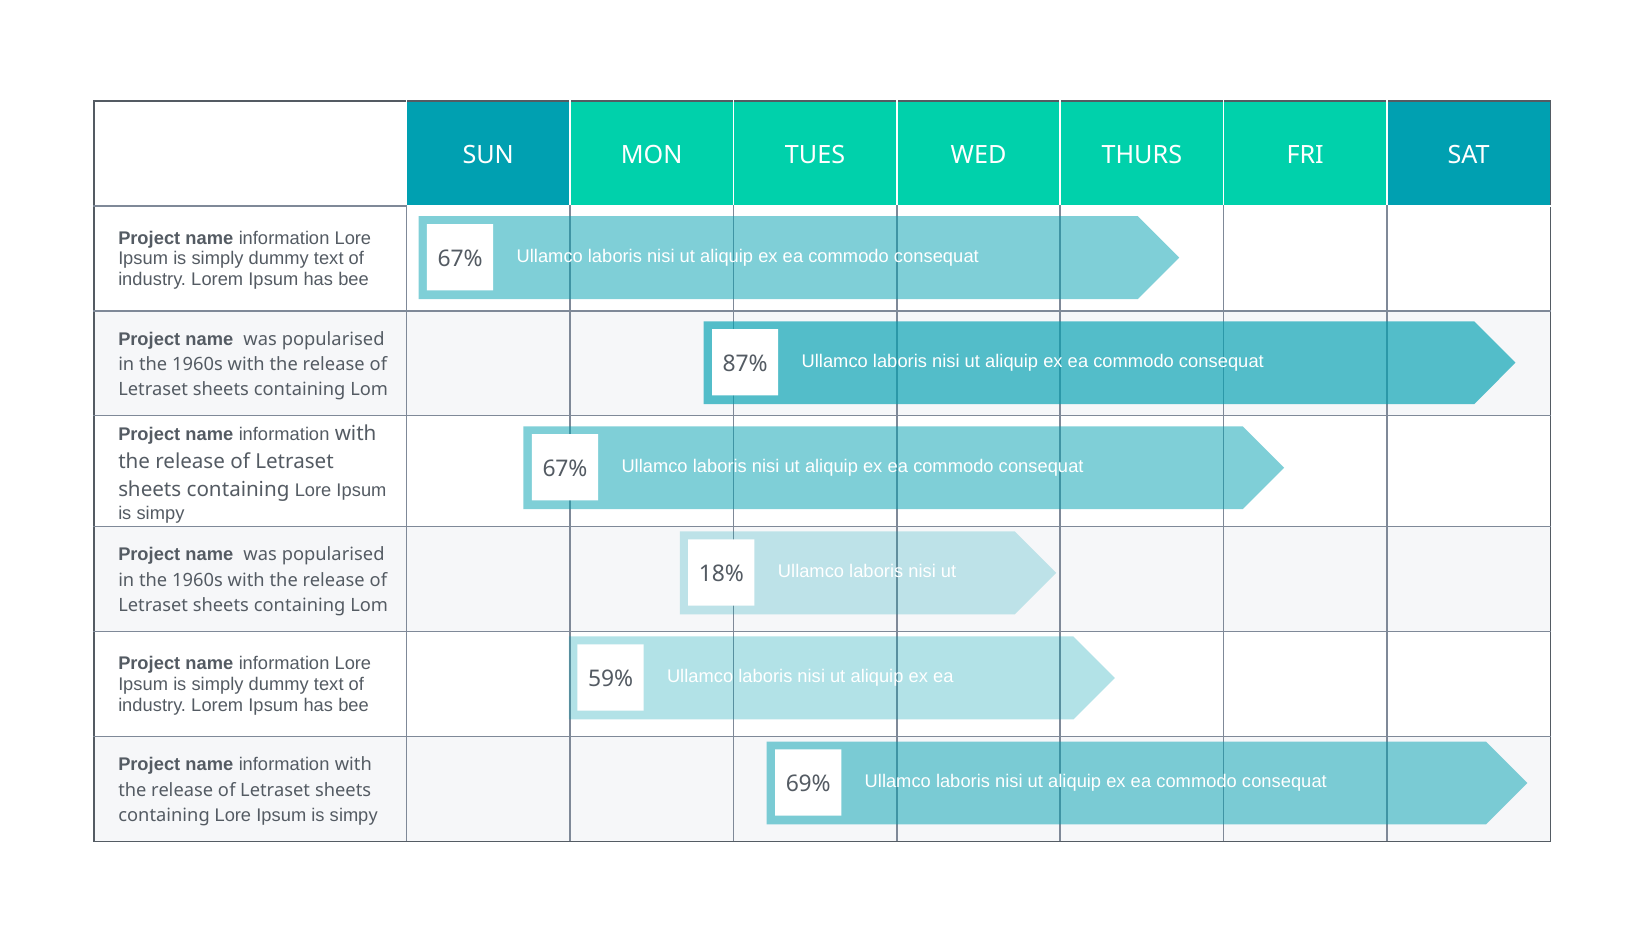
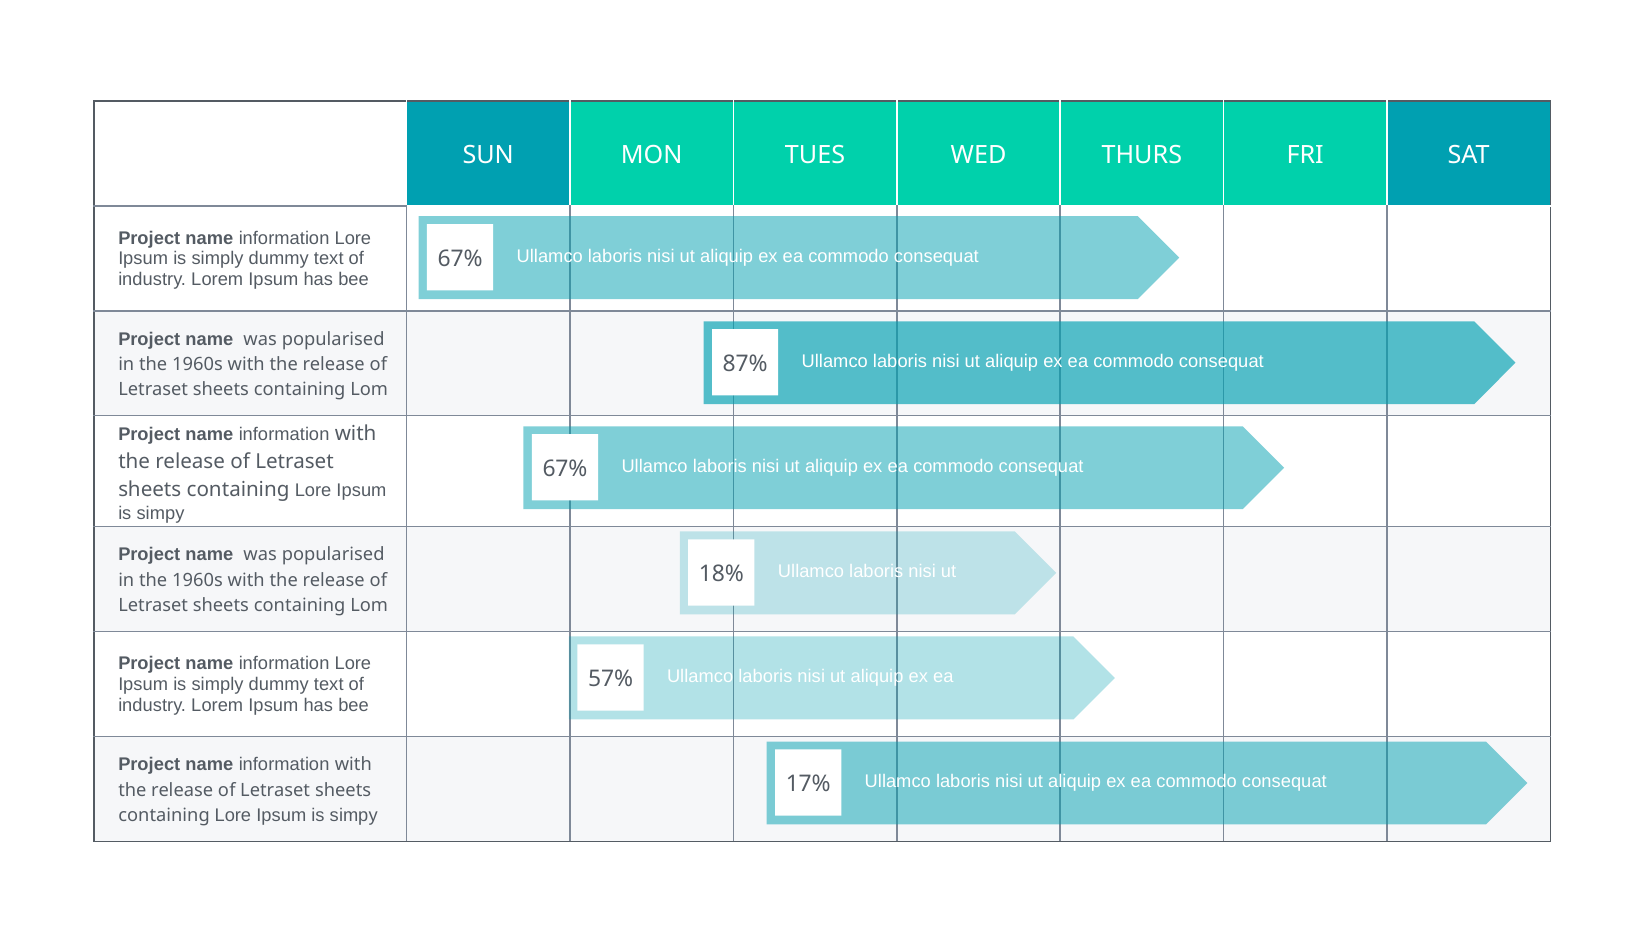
59%: 59% -> 57%
69%: 69% -> 17%
